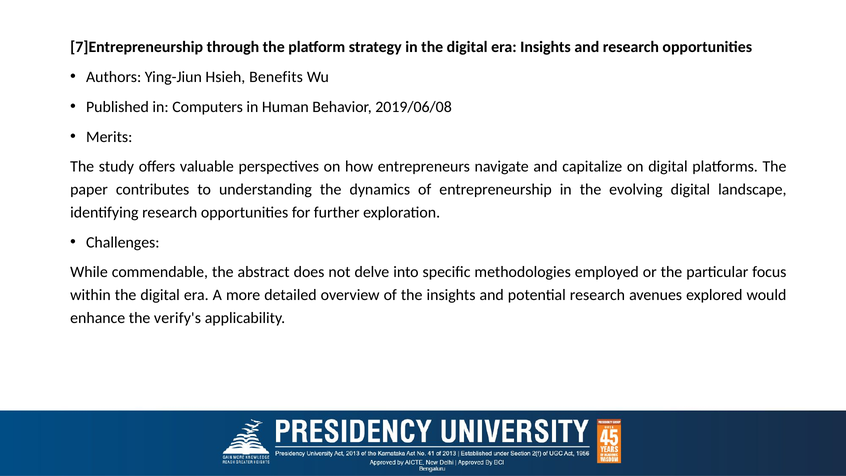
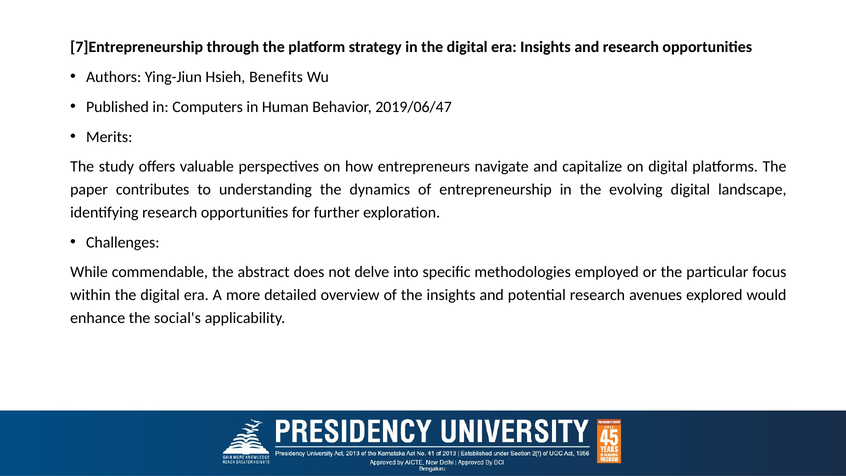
2019/06/08: 2019/06/08 -> 2019/06/47
verify's: verify's -> social's
